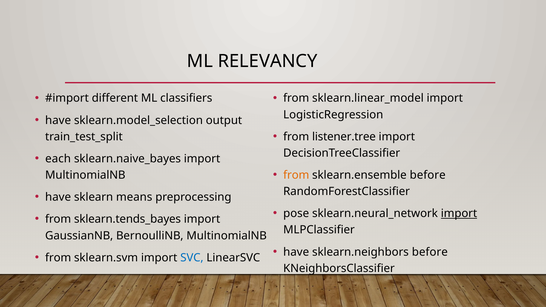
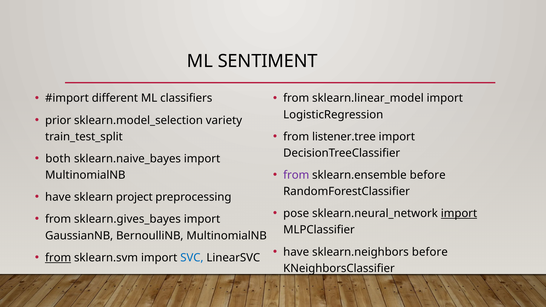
RELEVANCY: RELEVANCY -> SENTIMENT
have at (58, 120): have -> prior
output: output -> variety
each: each -> both
from at (296, 175) colour: orange -> purple
means: means -> project
sklearn.tends_bayes: sklearn.tends_bayes -> sklearn.gives_bayes
from at (58, 258) underline: none -> present
